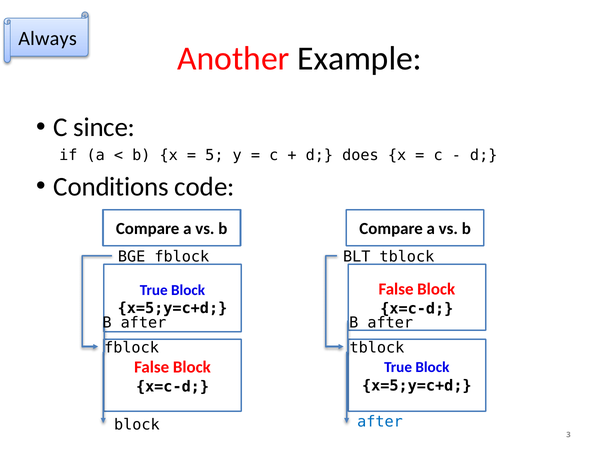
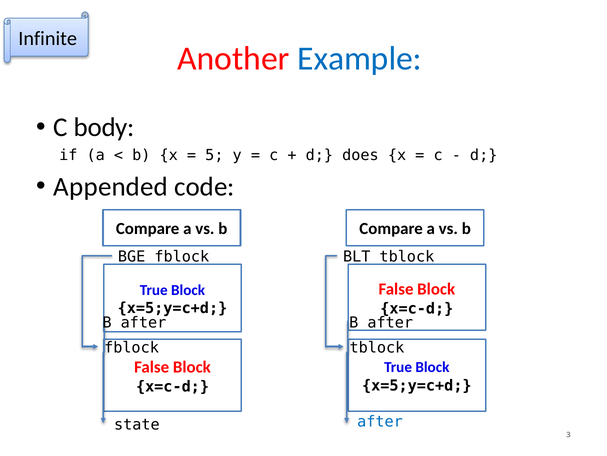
Always: Always -> Infinite
Example colour: black -> blue
since: since -> body
Conditions: Conditions -> Appended
block at (137, 424): block -> state
